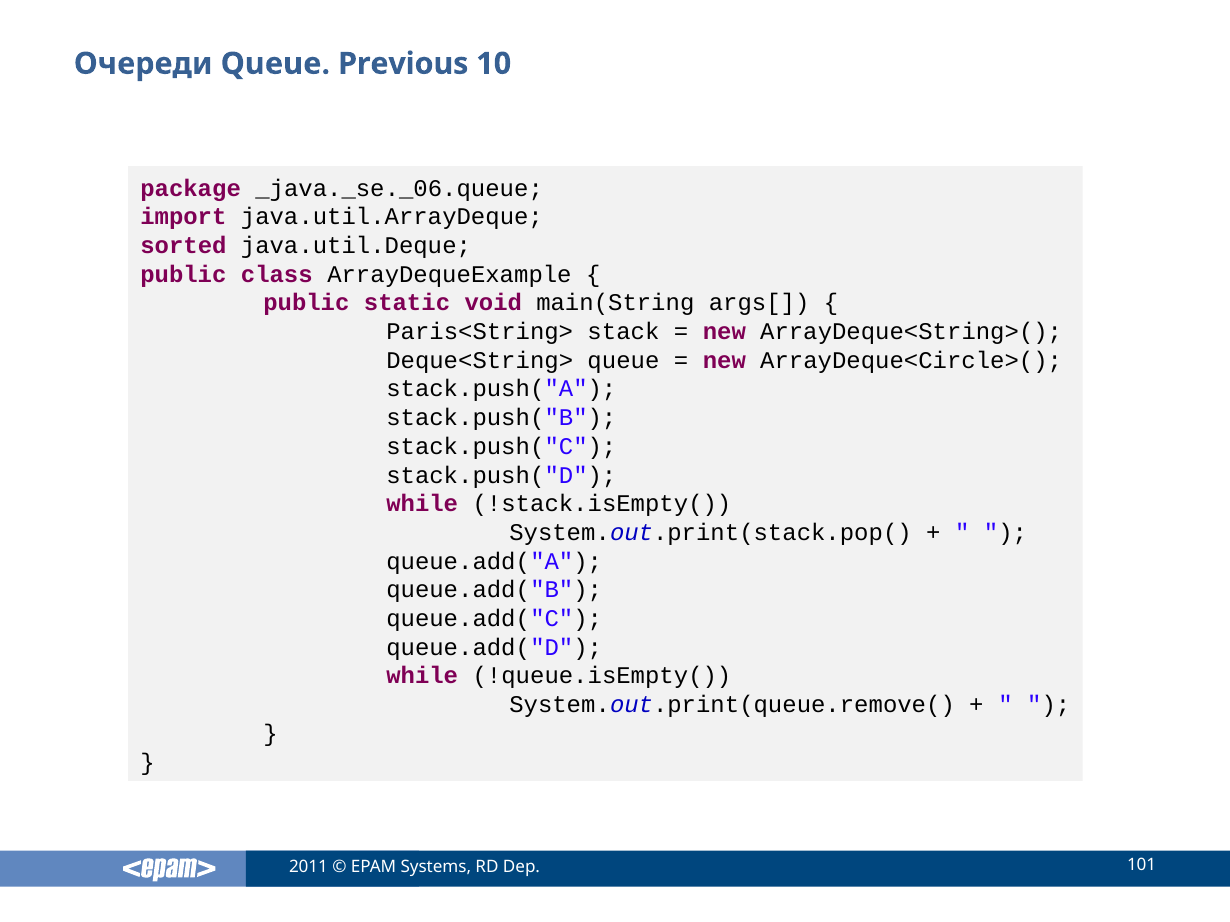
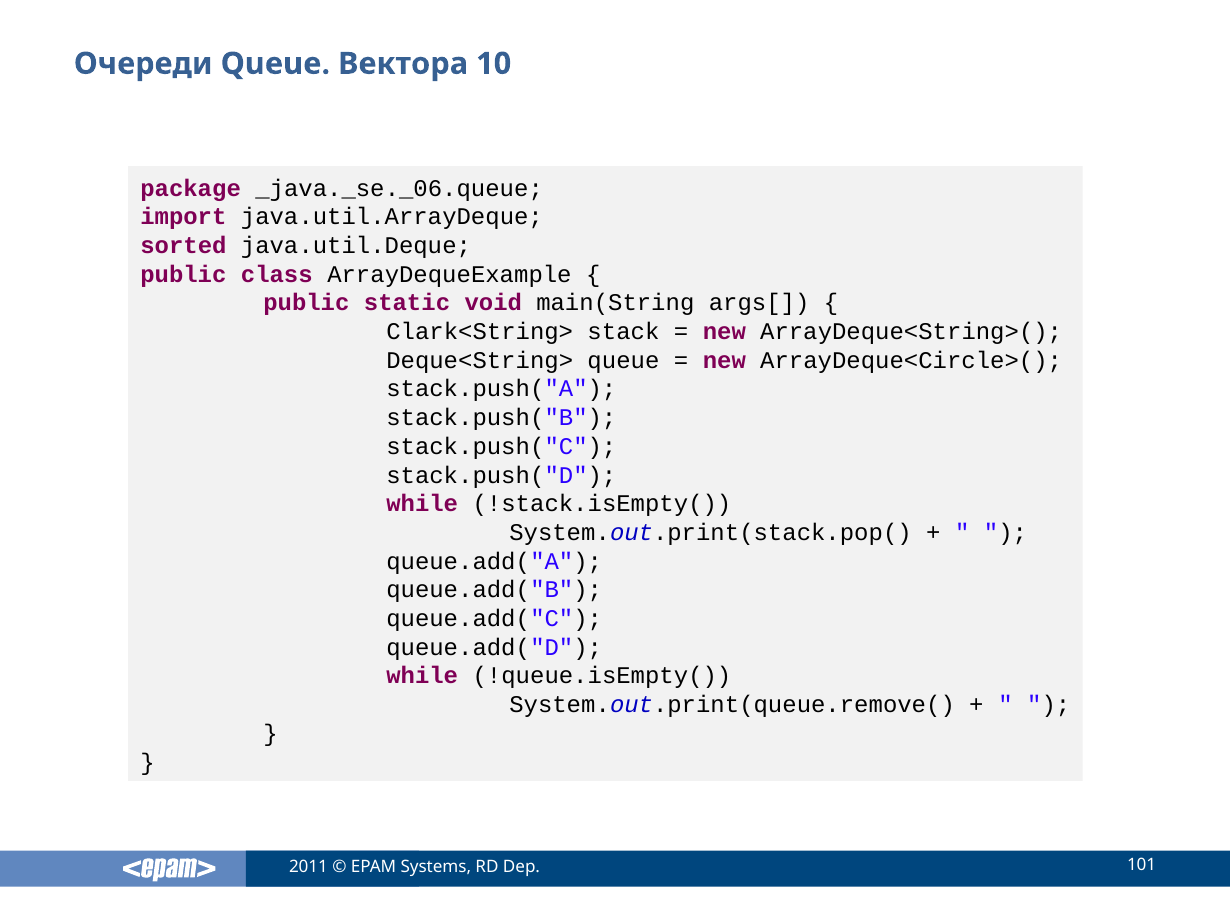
Previous: Previous -> Вектора
Paris<String>: Paris<String> -> Clark<String>
